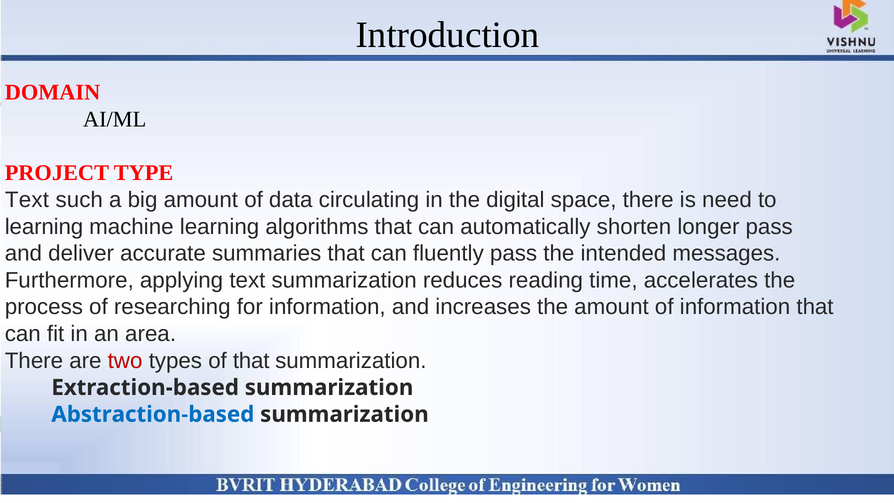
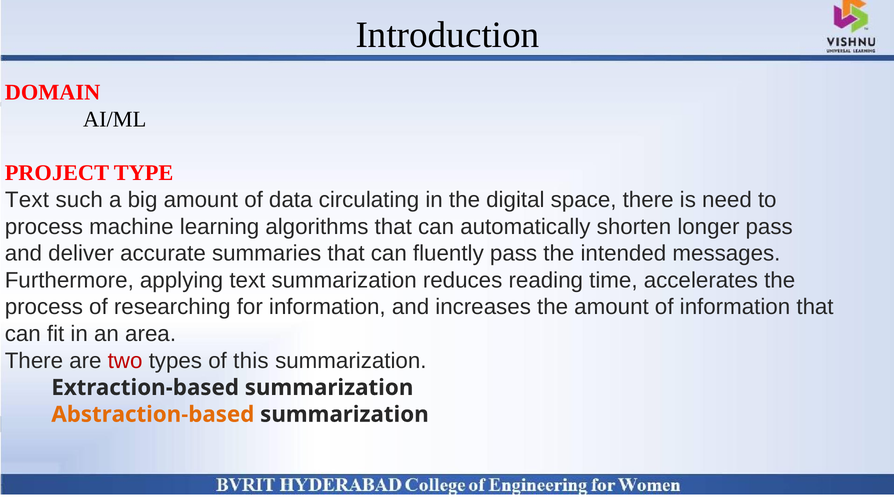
learning at (44, 227): learning -> process
of that: that -> this
Abstraction-based colour: blue -> orange
